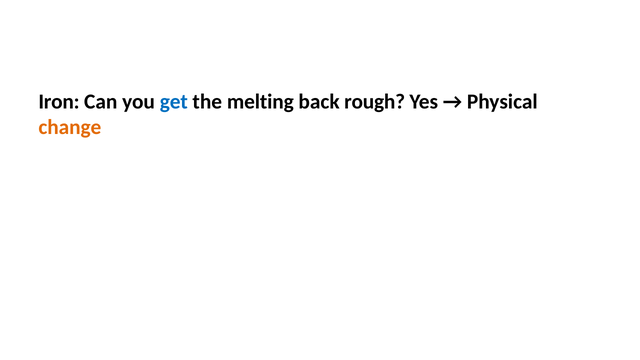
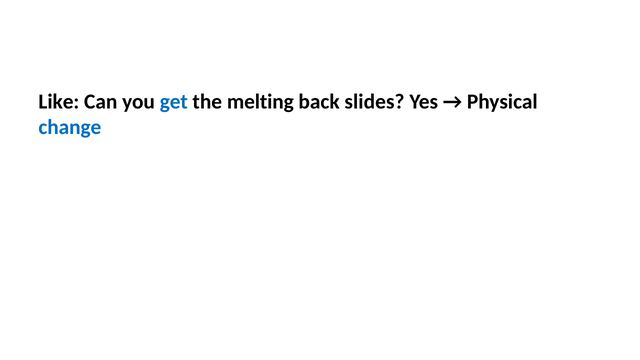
Iron: Iron -> Like
rough: rough -> slides
change colour: orange -> blue
